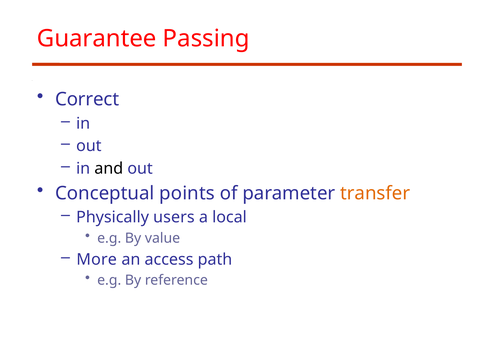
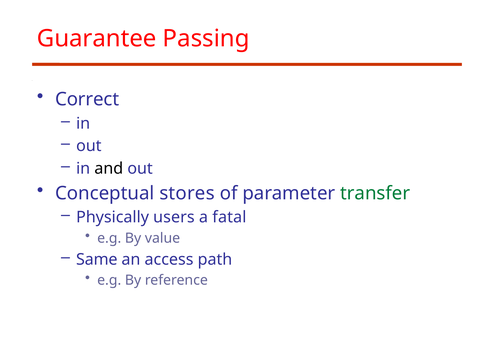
points: points -> stores
transfer colour: orange -> green
local: local -> fatal
More: More -> Same
